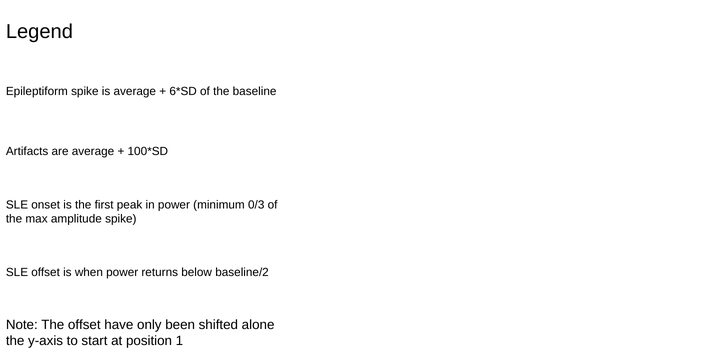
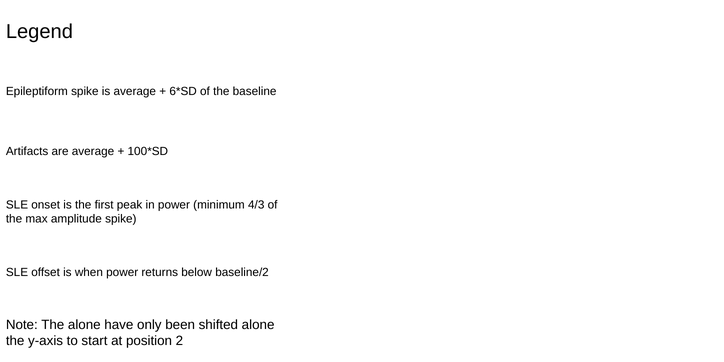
0/3: 0/3 -> 4/3
The offset: offset -> alone
1: 1 -> 2
